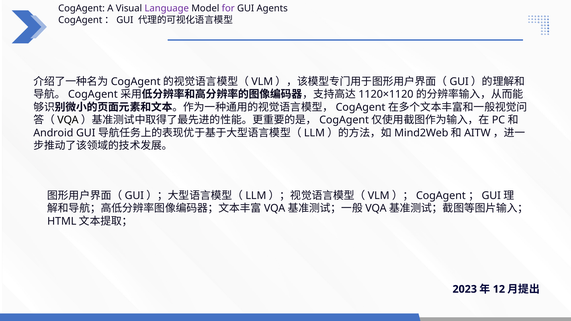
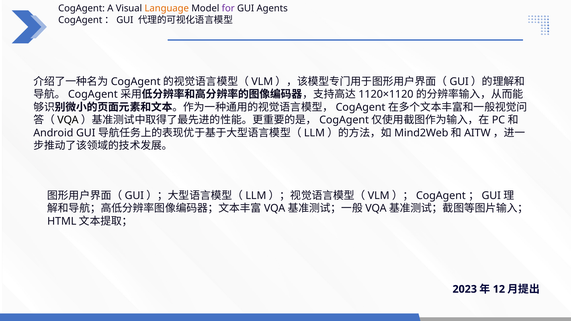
Language colour: purple -> orange
